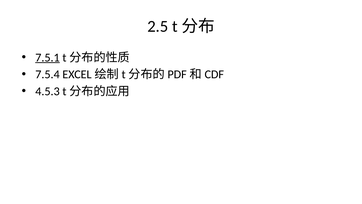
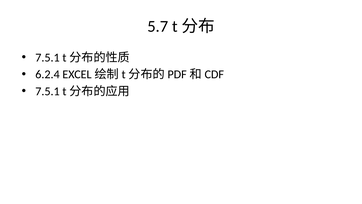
2.5: 2.5 -> 5.7
7.5.1 at (47, 57) underline: present -> none
7.5.4: 7.5.4 -> 6.2.4
4.5.3 at (47, 91): 4.5.3 -> 7.5.1
